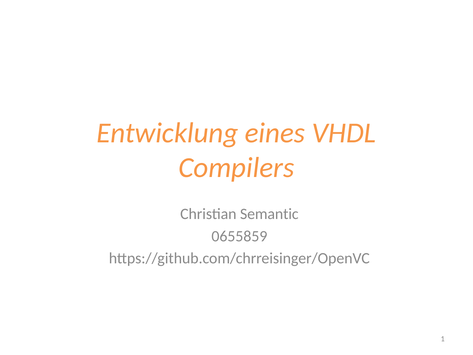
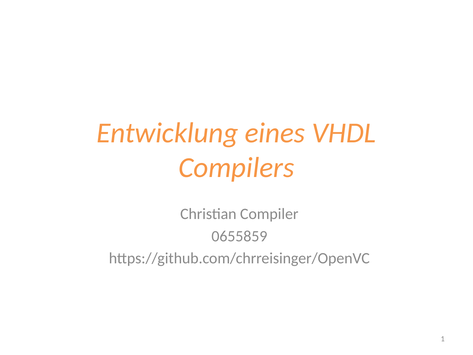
Semantic: Semantic -> Compiler
